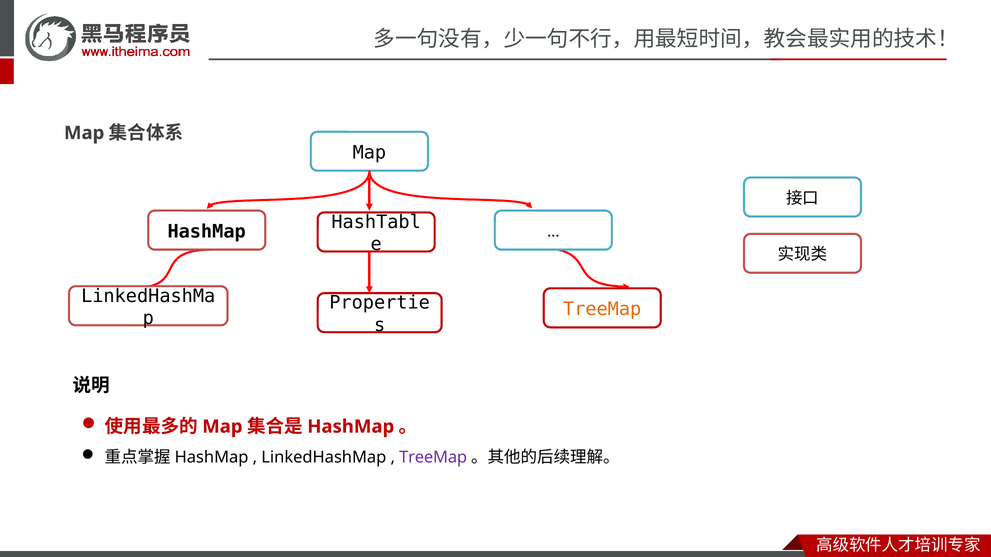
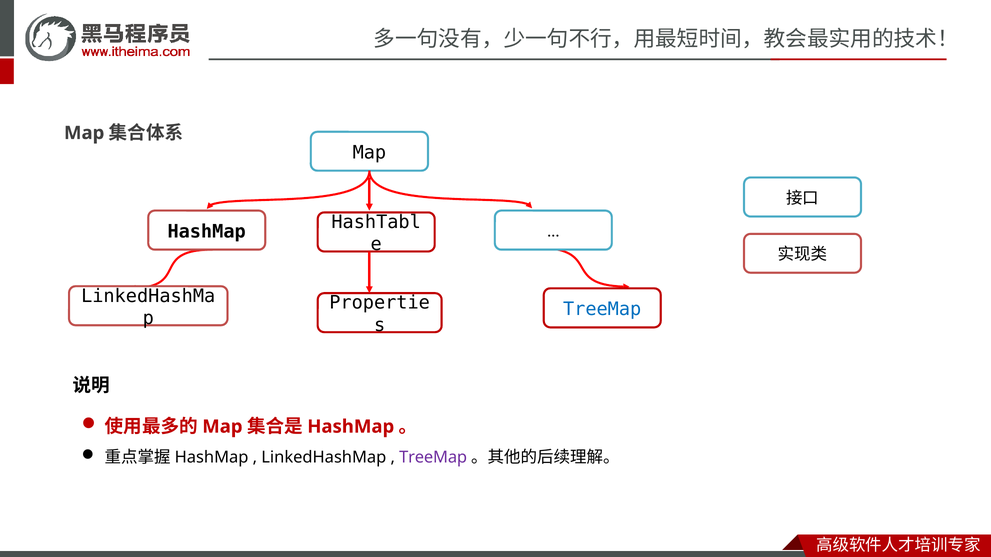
TreeMap at (602, 309) colour: orange -> blue
